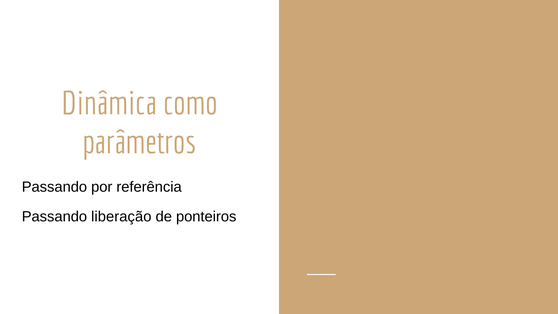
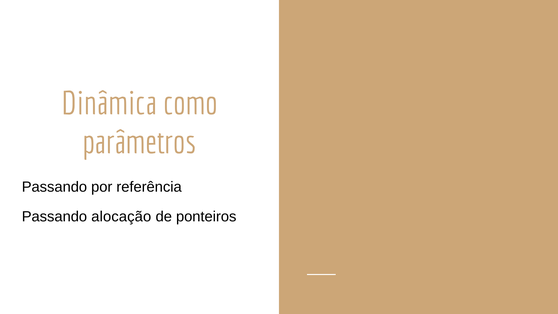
liberação: liberação -> alocação
